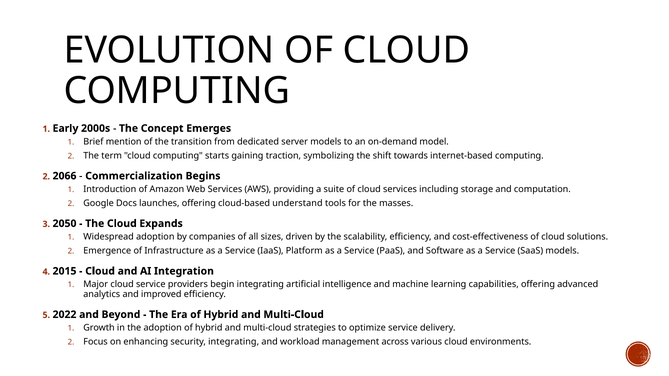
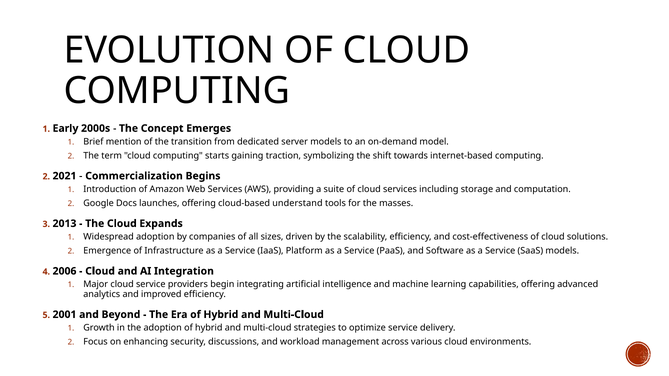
2066: 2066 -> 2021
2050: 2050 -> 2013
2015: 2015 -> 2006
2022: 2022 -> 2001
security integrating: integrating -> discussions
